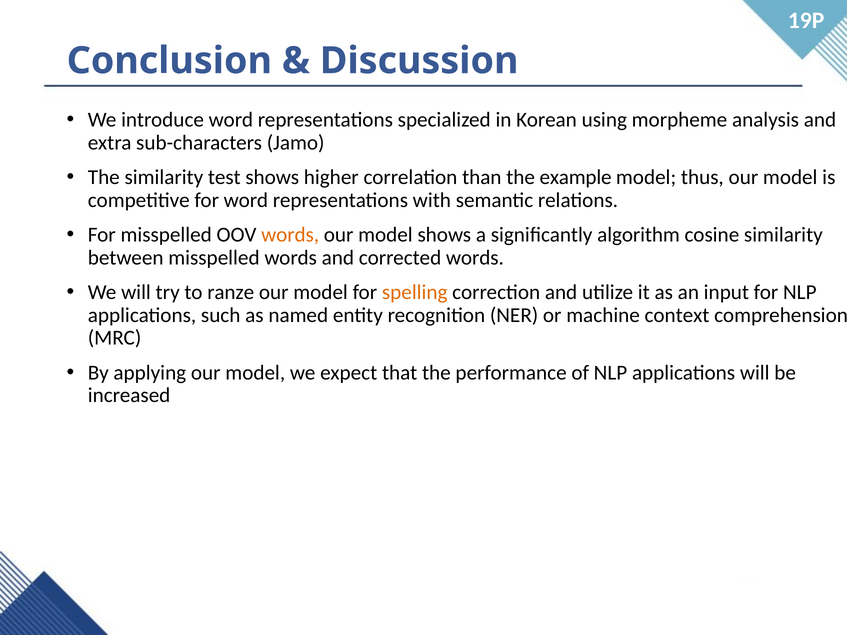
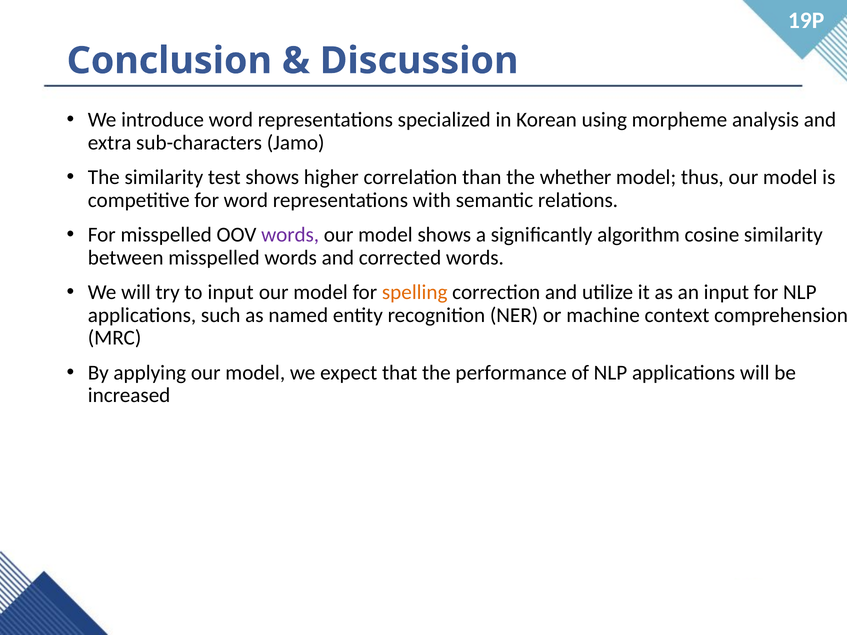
example: example -> whether
words at (290, 235) colour: orange -> purple
to ranze: ranze -> input
